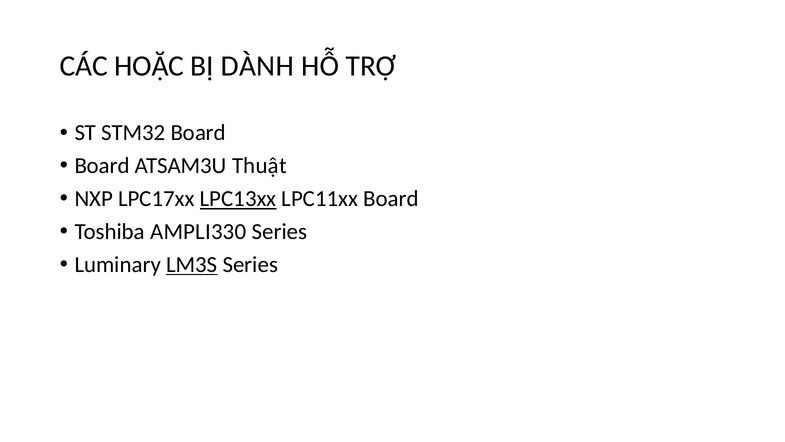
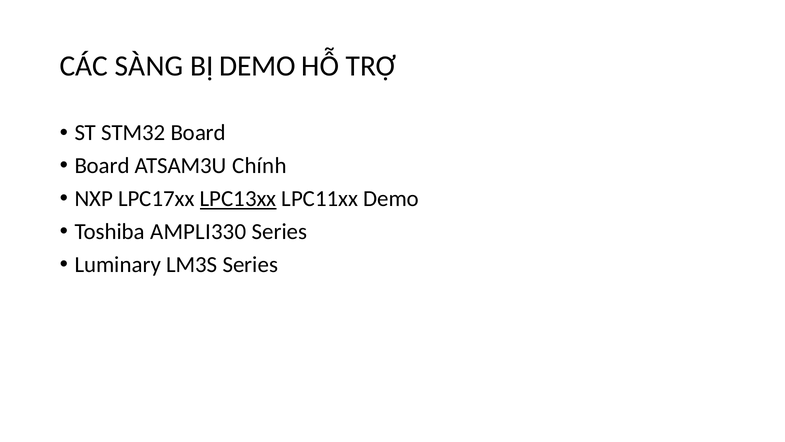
HOẶC: HOẶC -> SÀNG
BỊ DÀNH: DÀNH -> DEMO
Thuật: Thuật -> Chính
LPC11xx Board: Board -> Demo
LM3S underline: present -> none
